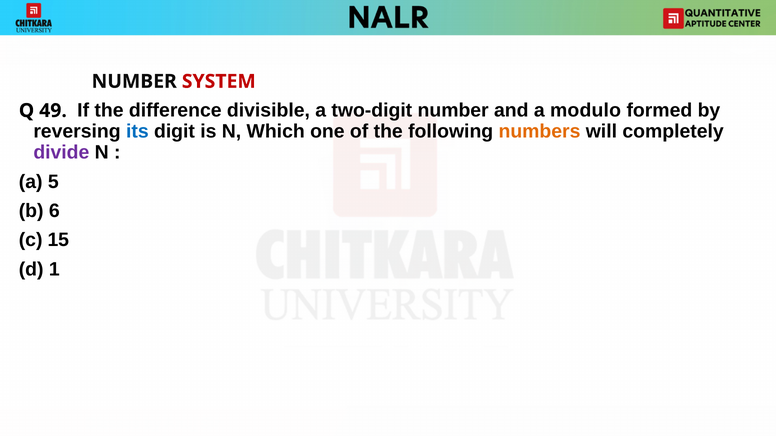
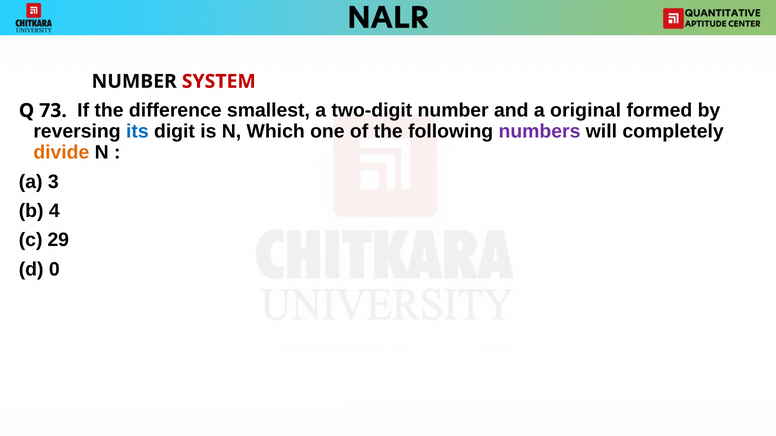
49: 49 -> 73
divisible: divisible -> smallest
modulo: modulo -> original
numbers colour: orange -> purple
divide colour: purple -> orange
5: 5 -> 3
6: 6 -> 4
15: 15 -> 29
1: 1 -> 0
